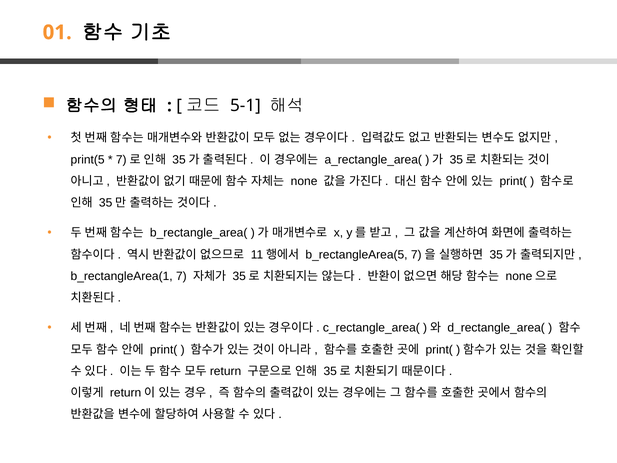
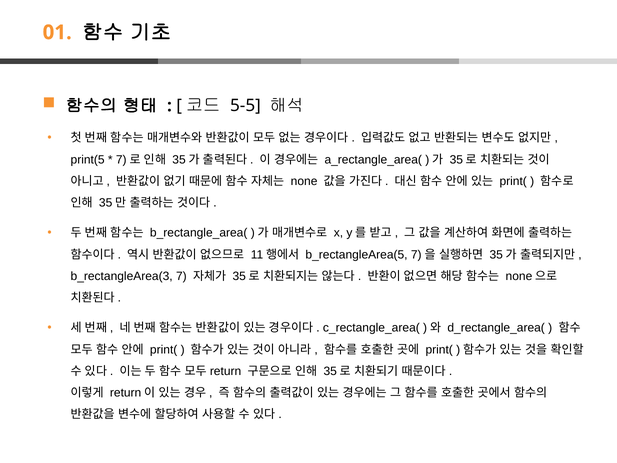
5-1: 5-1 -> 5-5
b_rectangleArea(1: b_rectangleArea(1 -> b_rectangleArea(3
